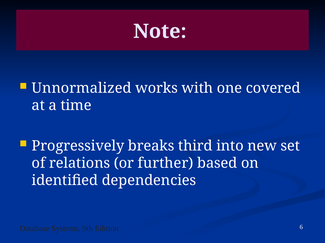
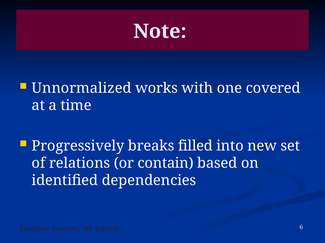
third: third -> filled
further: further -> contain
